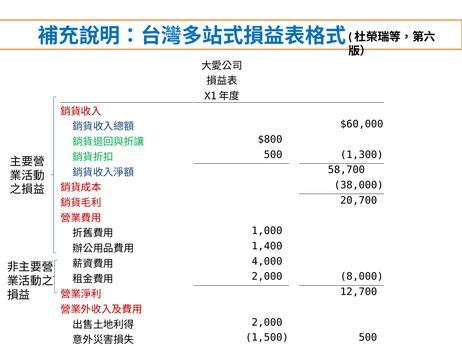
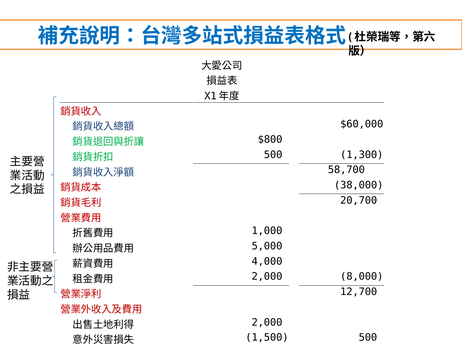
1,400: 1,400 -> 5,000
